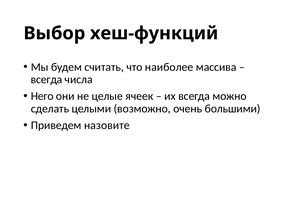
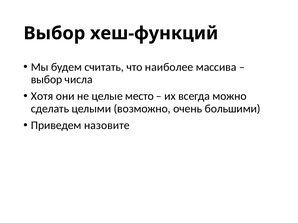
всегда at (47, 80): всегда -> выбор
Него: Него -> Хотя
ячеек: ячеек -> место
